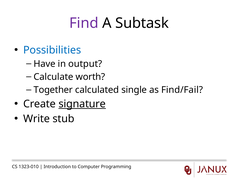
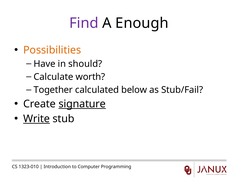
Subtask: Subtask -> Enough
Possibilities colour: blue -> orange
output: output -> should
single: single -> below
Find/Fail: Find/Fail -> Stub/Fail
Write underline: none -> present
